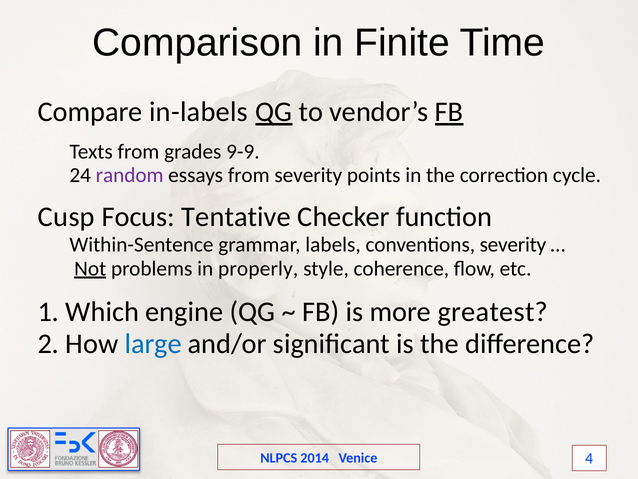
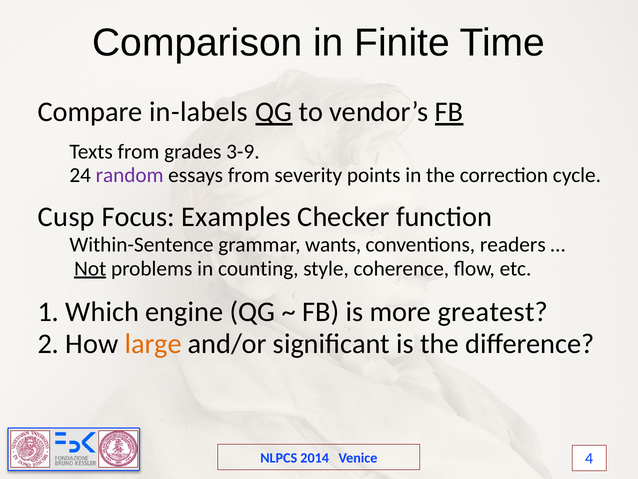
9-9: 9-9 -> 3-9
Tentative: Tentative -> Examples
labels: labels -> wants
conventions severity: severity -> readers
properly: properly -> counting
large colour: blue -> orange
